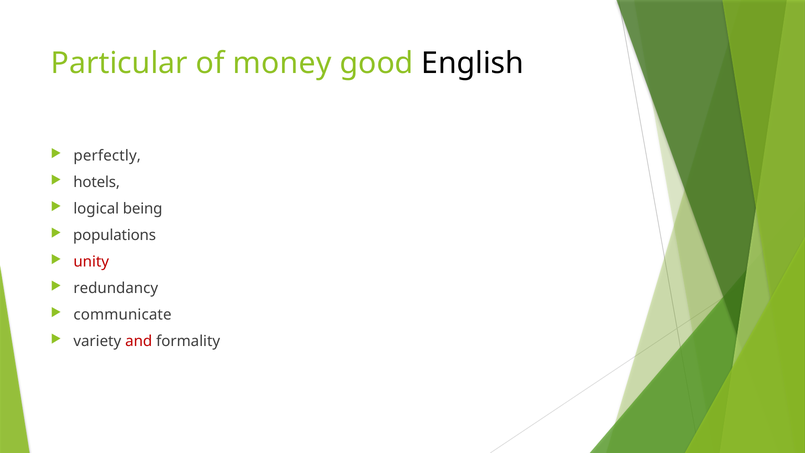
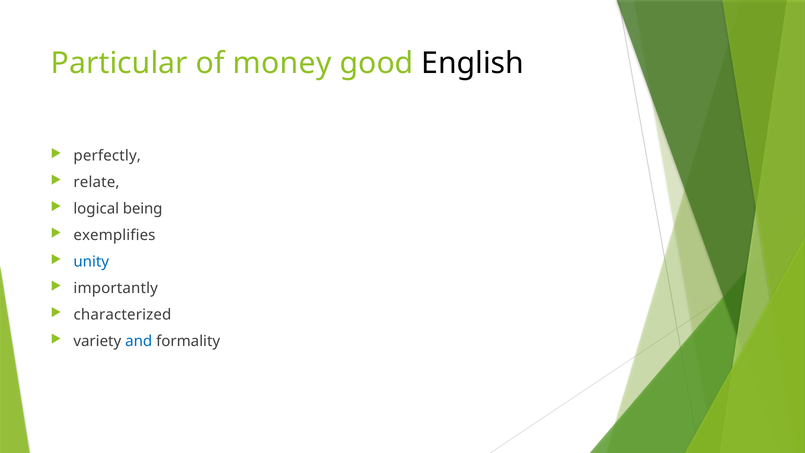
hotels: hotels -> relate
populations: populations -> exemplifies
unity colour: red -> blue
redundancy: redundancy -> importantly
communicate: communicate -> characterized
and colour: red -> blue
